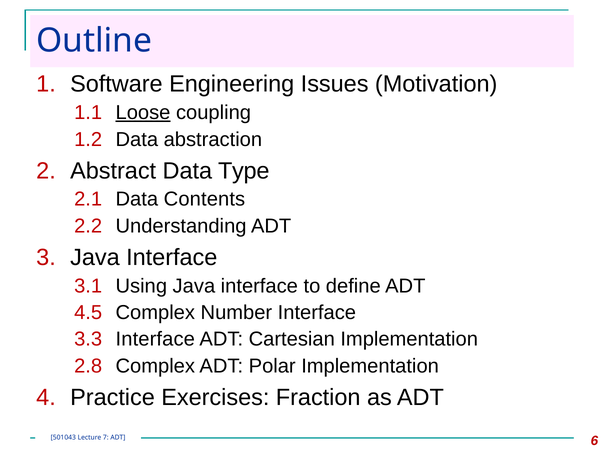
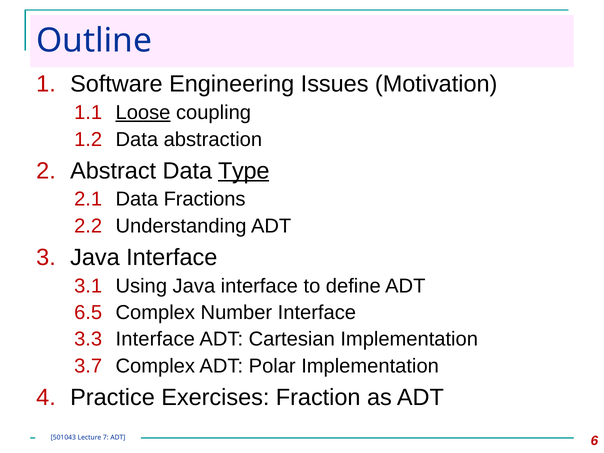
Type underline: none -> present
Contents: Contents -> Fractions
4.5: 4.5 -> 6.5
2.8: 2.8 -> 3.7
